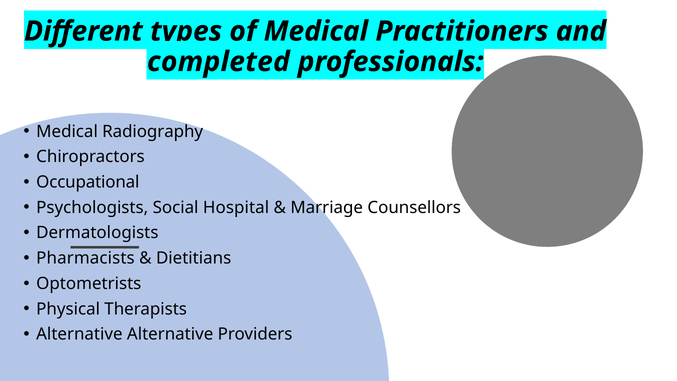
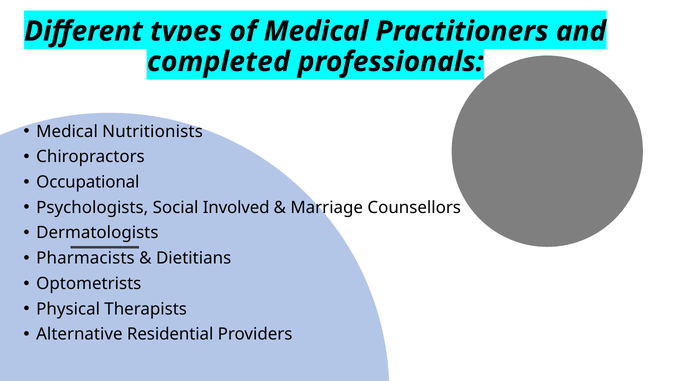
Radiography: Radiography -> Nutritionists
Hospital: Hospital -> Involved
Alternative Alternative: Alternative -> Residential
